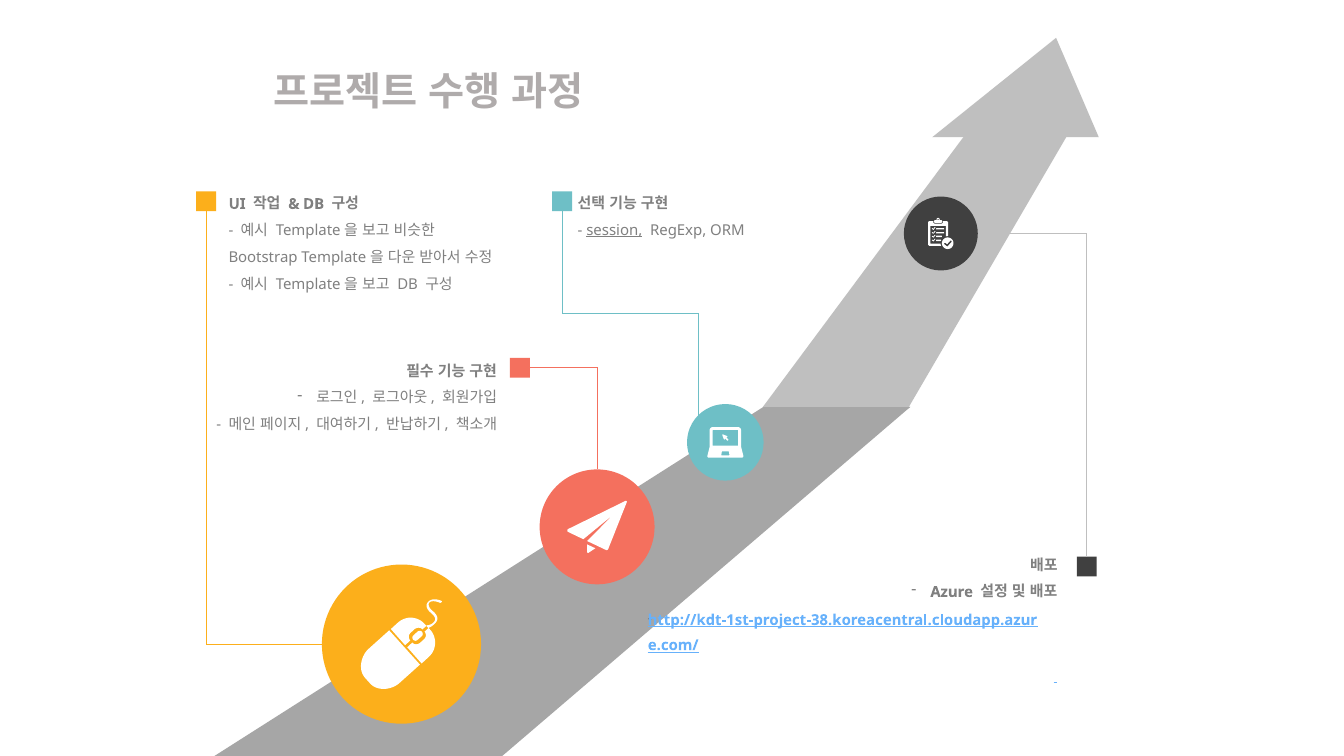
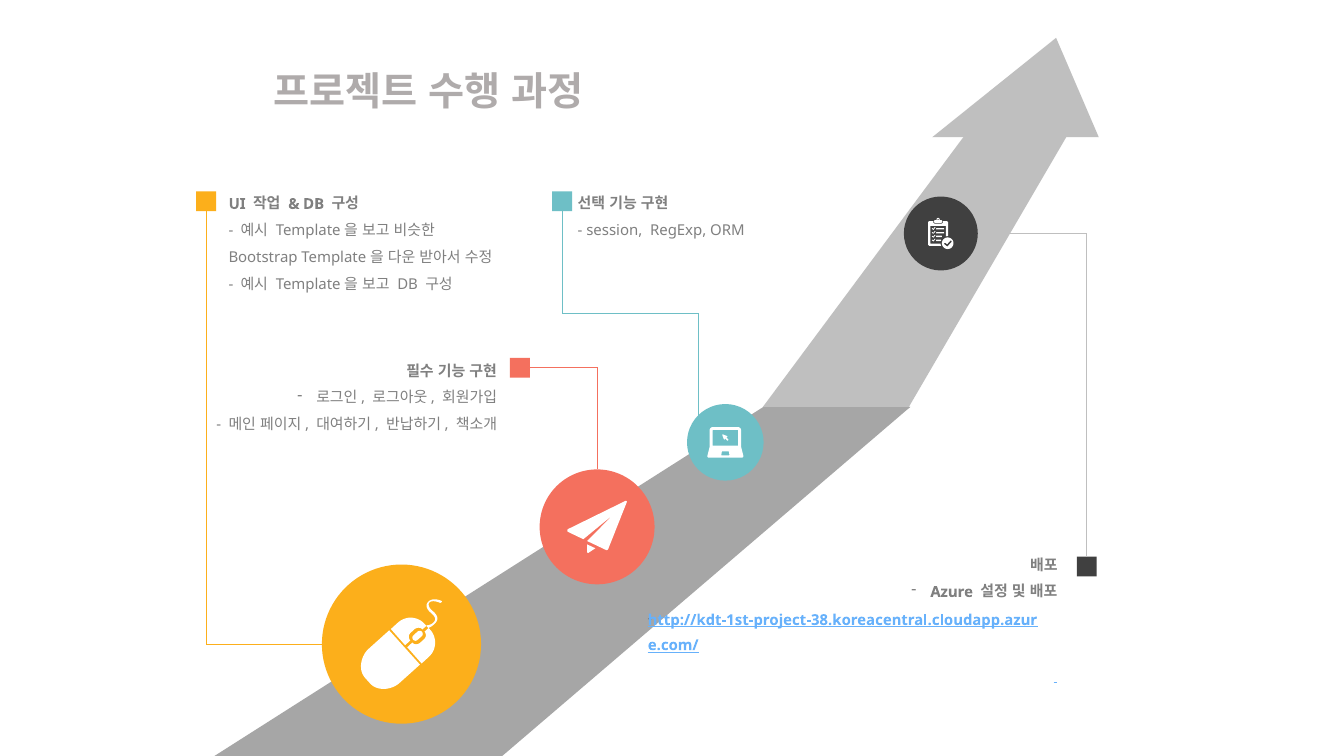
session underline: present -> none
